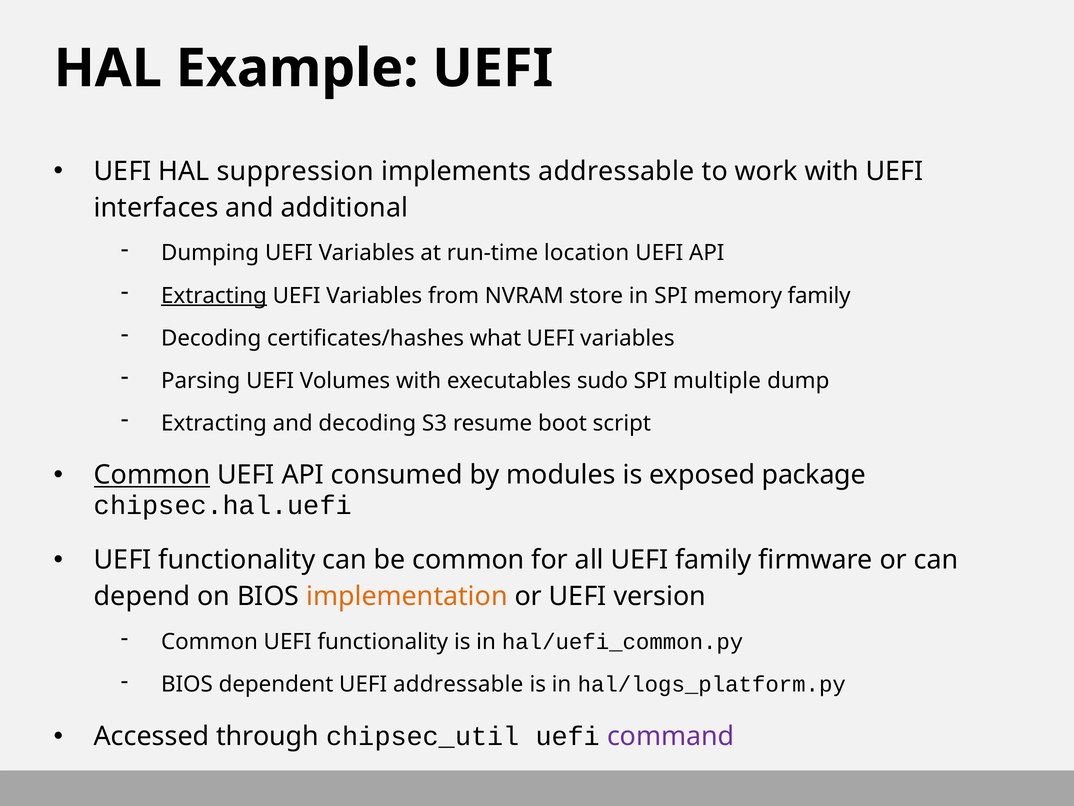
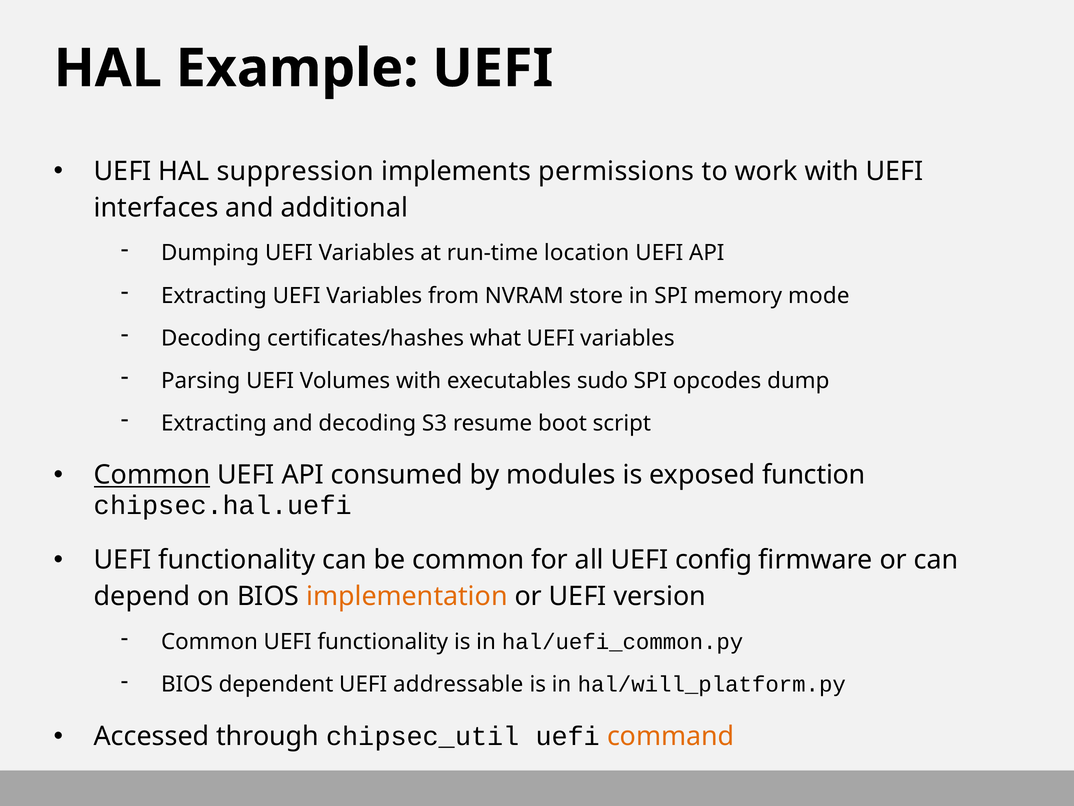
implements addressable: addressable -> permissions
Extracting at (214, 295) underline: present -> none
memory family: family -> mode
multiple: multiple -> opcodes
package: package -> function
UEFI family: family -> config
hal/logs_platform.py: hal/logs_platform.py -> hal/will_platform.py
command colour: purple -> orange
